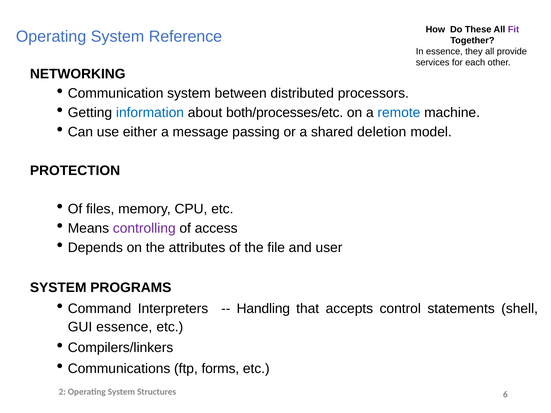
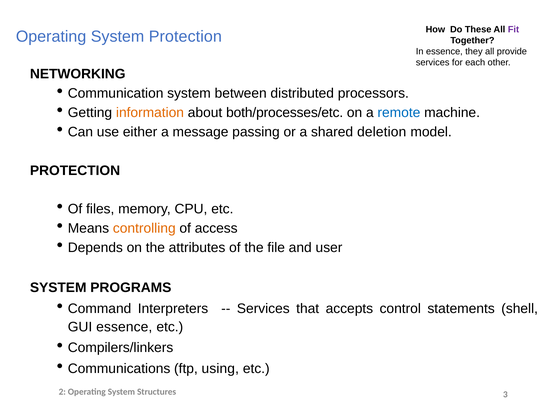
System Reference: Reference -> Protection
information colour: blue -> orange
controlling colour: purple -> orange
Handling at (263, 309): Handling -> Services
forms: forms -> using
6: 6 -> 3
